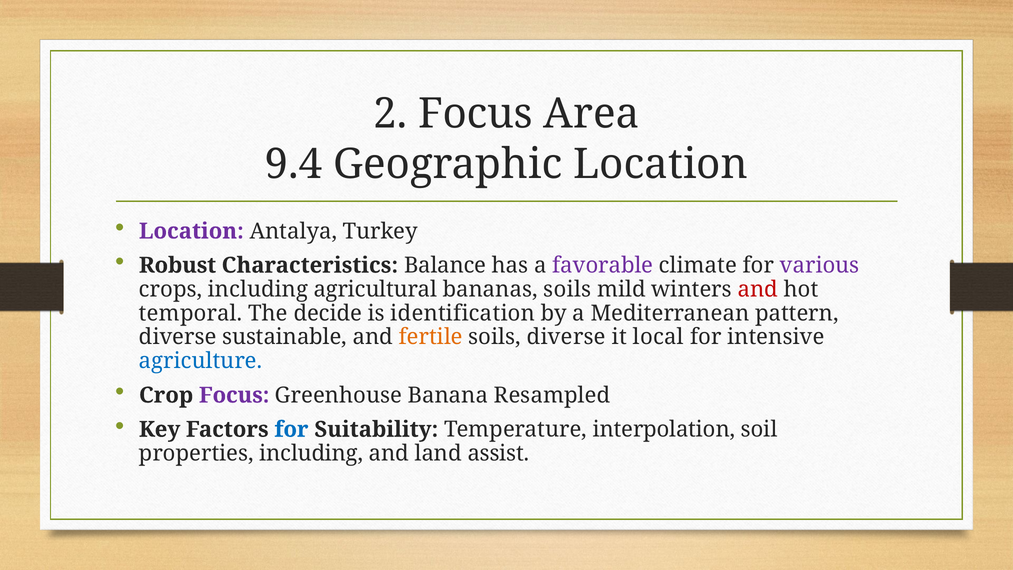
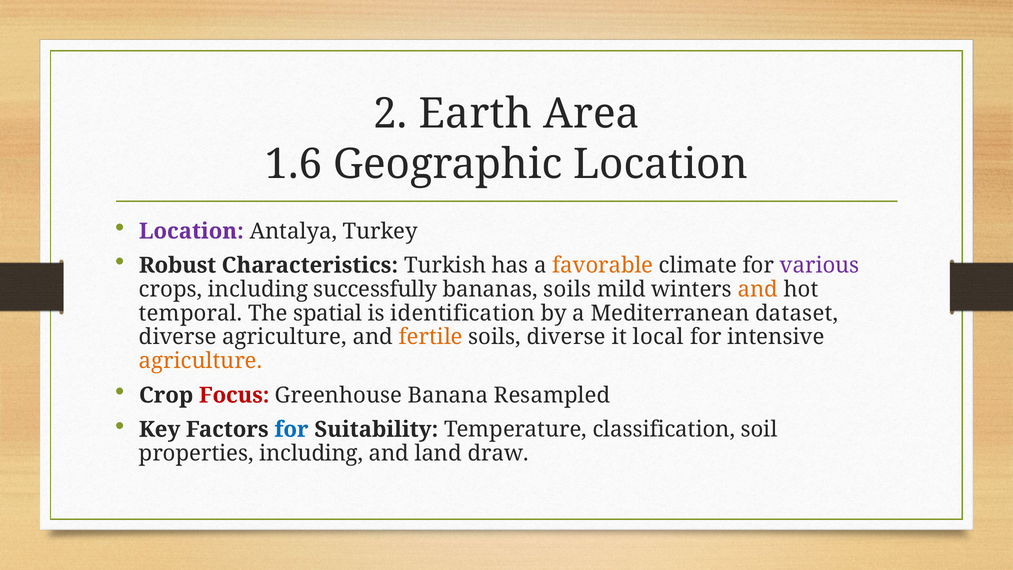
2 Focus: Focus -> Earth
9.4: 9.4 -> 1.6
Balance: Balance -> Turkish
favorable colour: purple -> orange
agricultural: agricultural -> successfully
and at (758, 289) colour: red -> orange
decide: decide -> spatial
pattern: pattern -> dataset
diverse sustainable: sustainable -> agriculture
agriculture at (201, 361) colour: blue -> orange
Focus at (234, 395) colour: purple -> red
interpolation: interpolation -> classification
assist: assist -> draw
